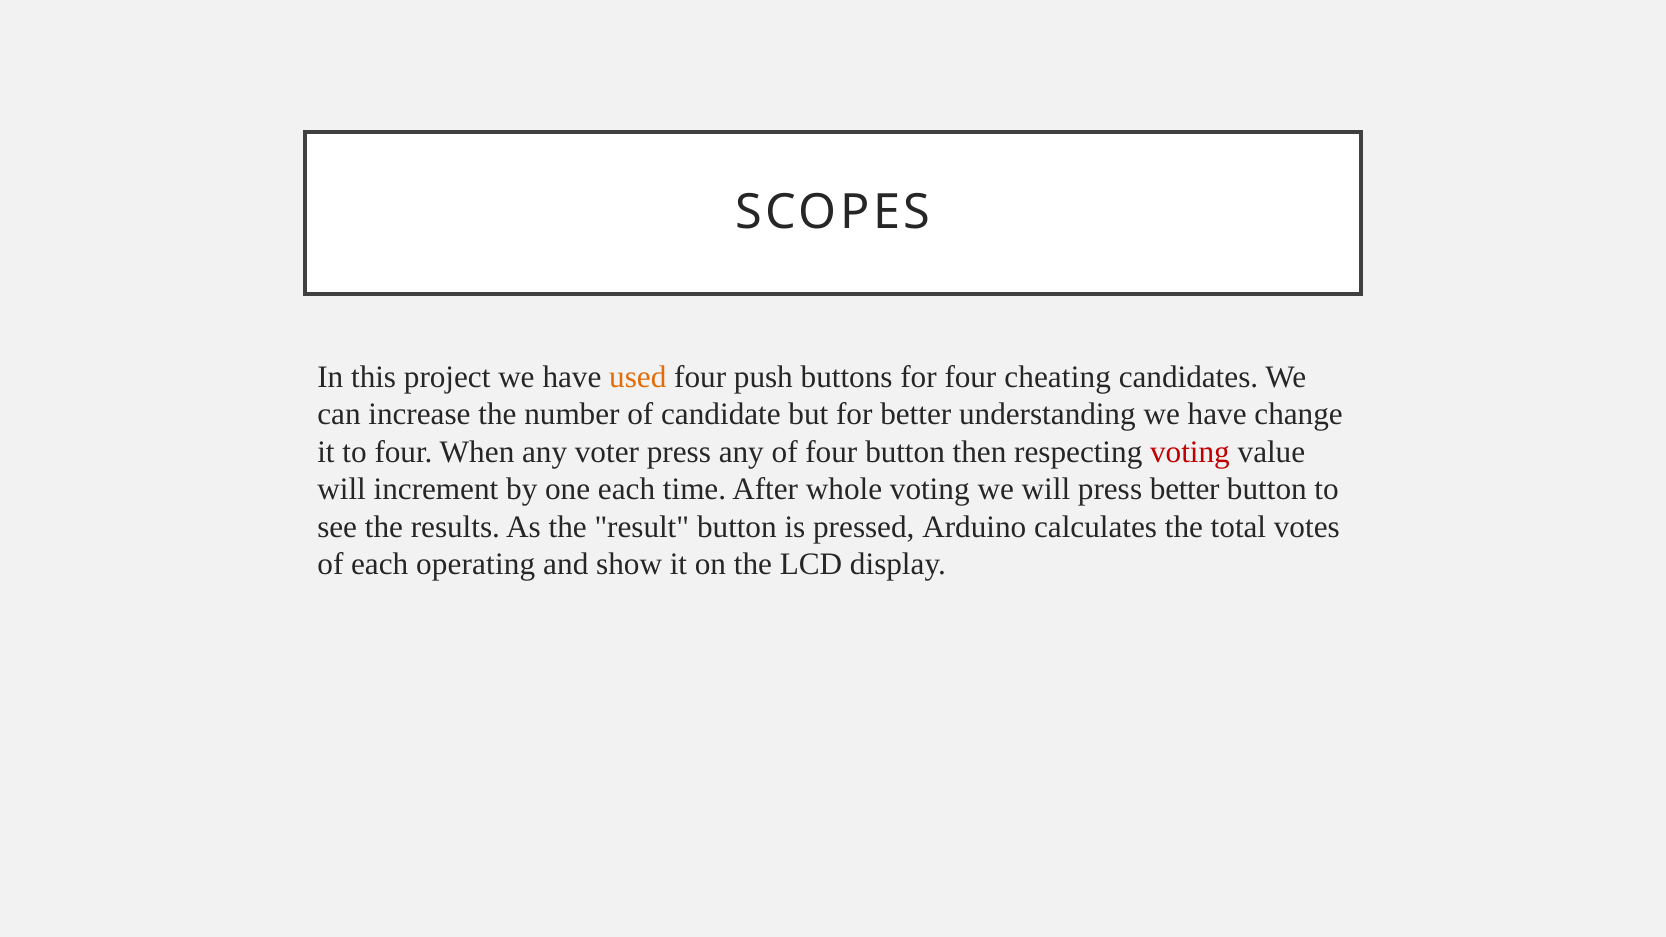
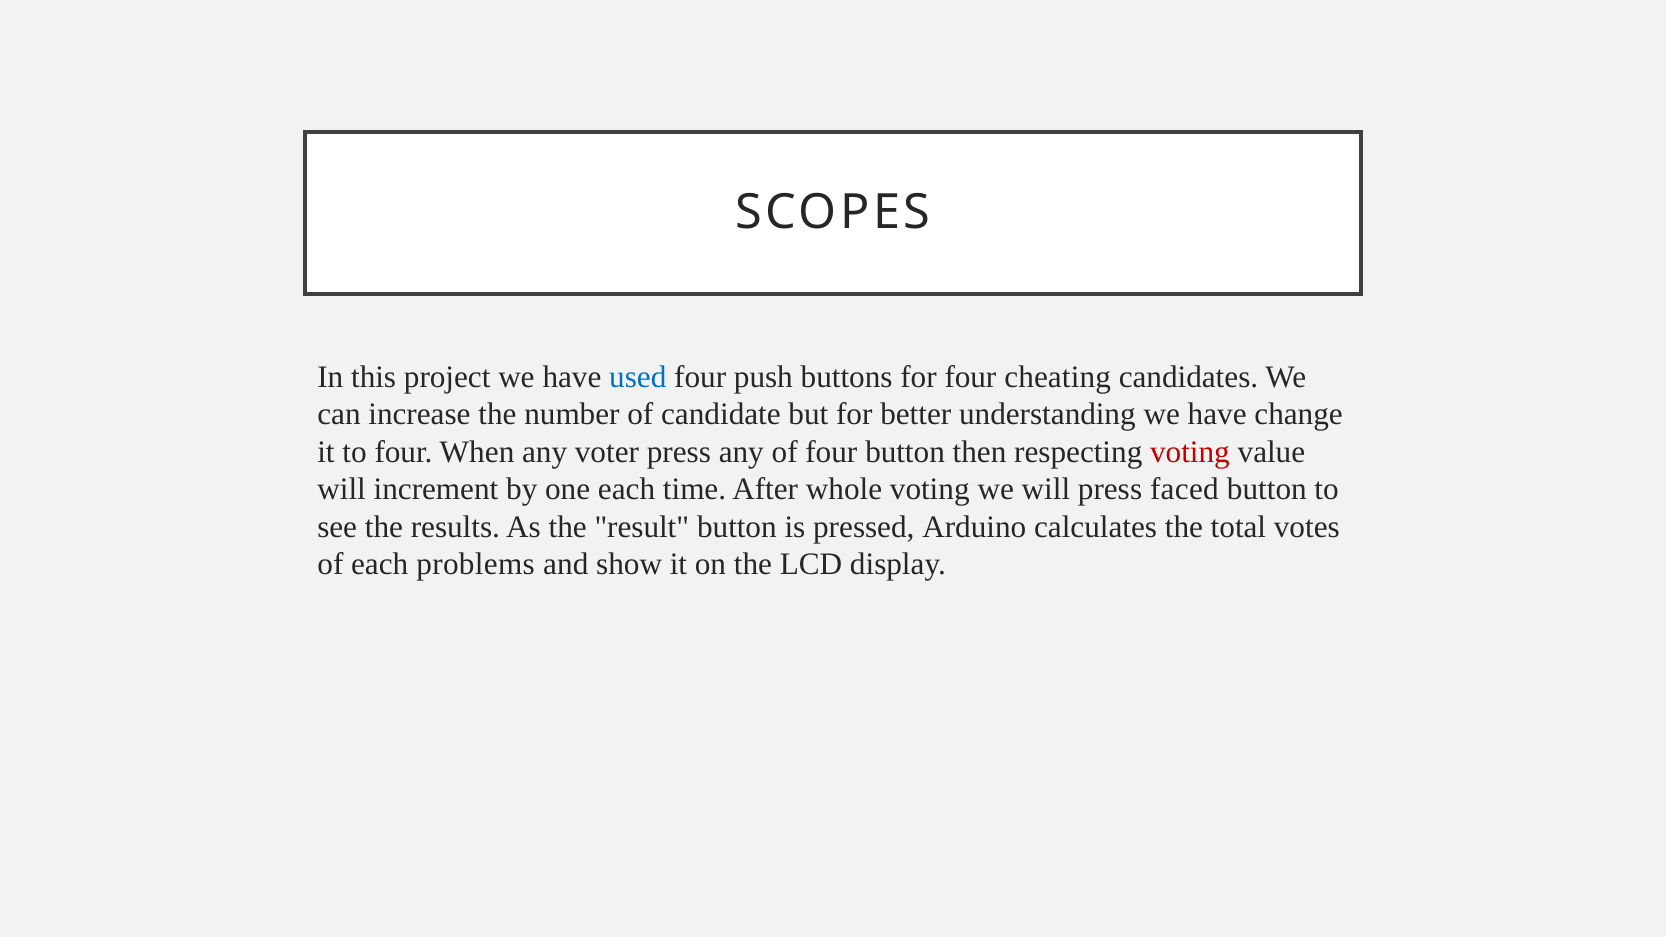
used colour: orange -> blue
press better: better -> faced
operating: operating -> problems
